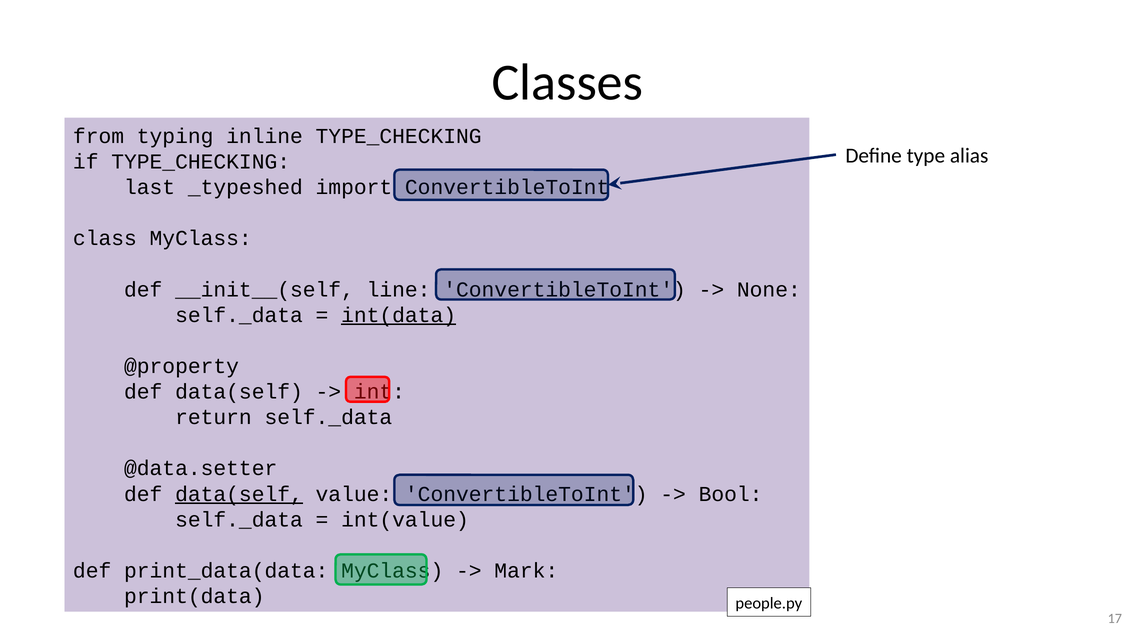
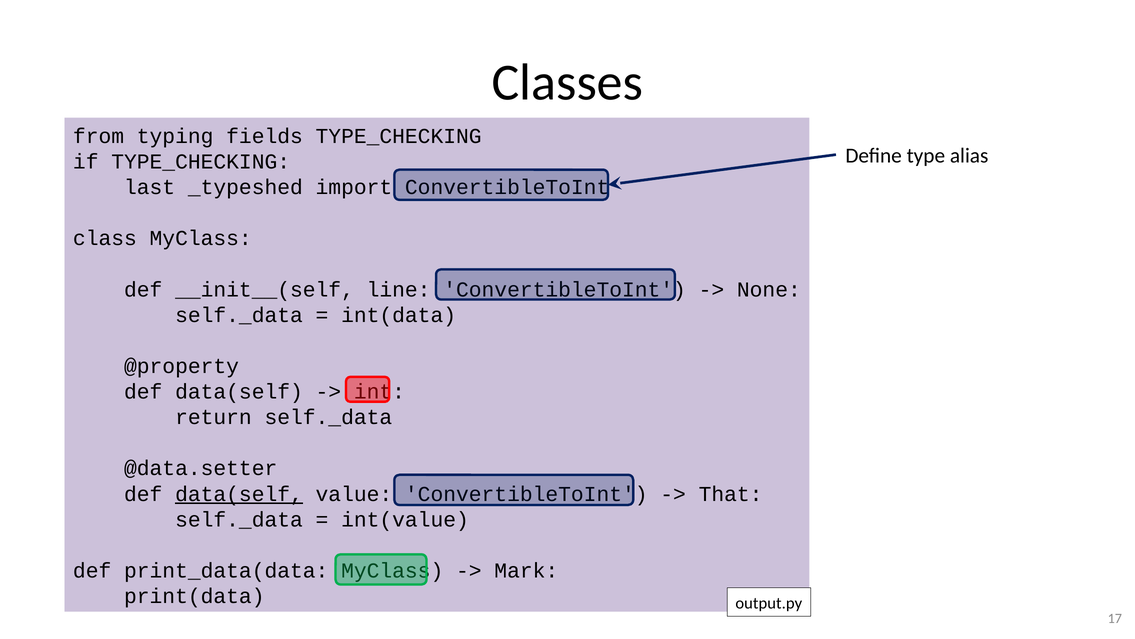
inline: inline -> fields
int(data underline: present -> none
Bool: Bool -> That
people.py: people.py -> output.py
